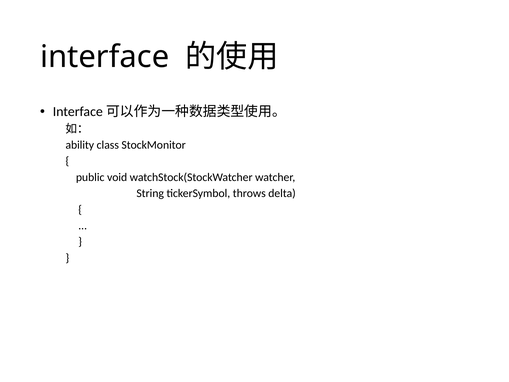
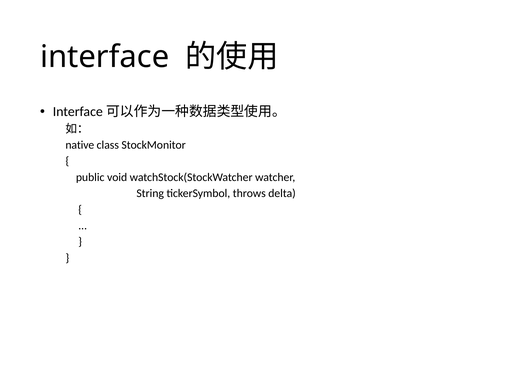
ability: ability -> native
